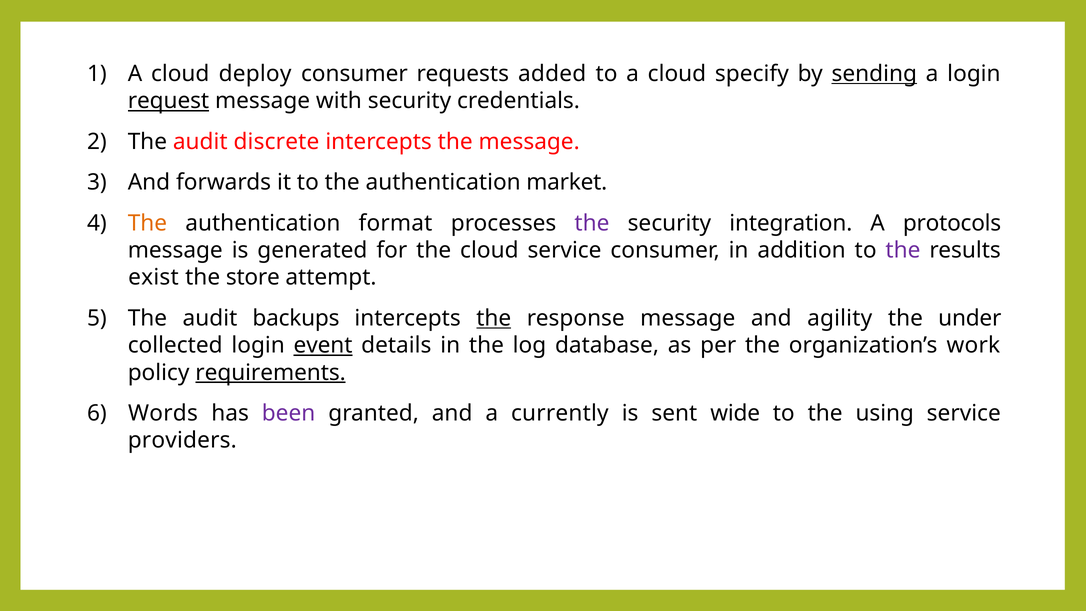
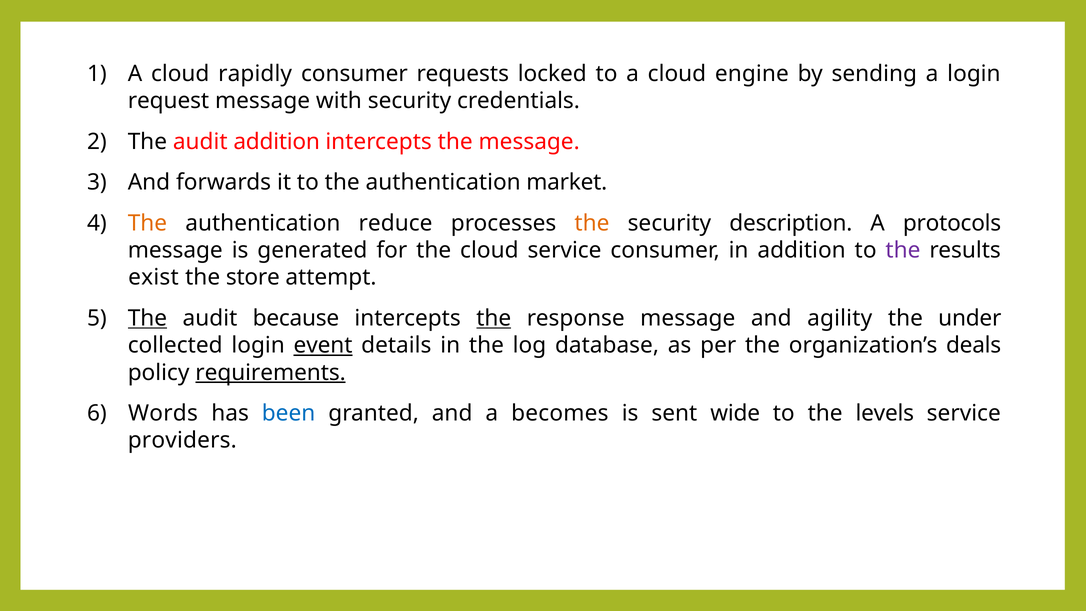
deploy: deploy -> rapidly
added: added -> locked
specify: specify -> engine
sending underline: present -> none
request underline: present -> none
audit discrete: discrete -> addition
format: format -> reduce
the at (592, 223) colour: purple -> orange
integration: integration -> description
The at (147, 318) underline: none -> present
backups: backups -> because
work: work -> deals
been colour: purple -> blue
currently: currently -> becomes
using: using -> levels
